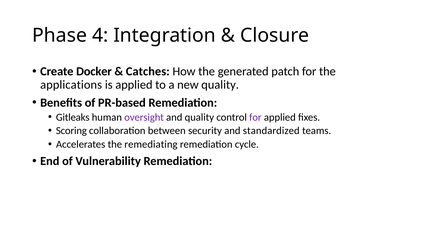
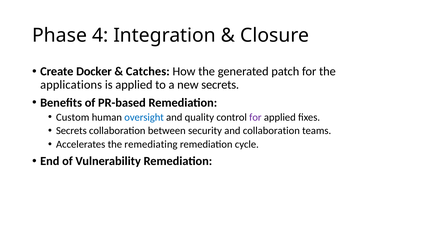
new quality: quality -> secrets
Gitleaks: Gitleaks -> Custom
oversight colour: purple -> blue
Scoring at (71, 131): Scoring -> Secrets
and standardized: standardized -> collaboration
